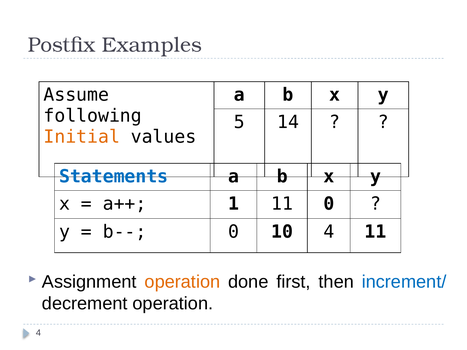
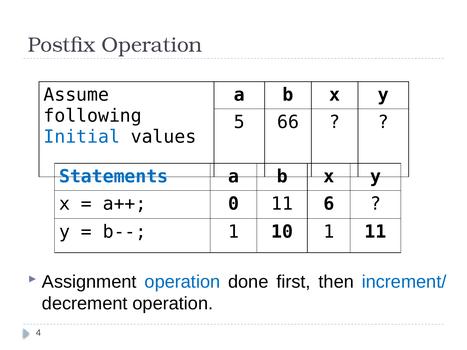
Postfix Examples: Examples -> Operation
14: 14 -> 66
Initial colour: orange -> blue
1: 1 -> 0
11 0: 0 -> 6
b-- 0: 0 -> 1
10 4: 4 -> 1
operation at (182, 282) colour: orange -> blue
